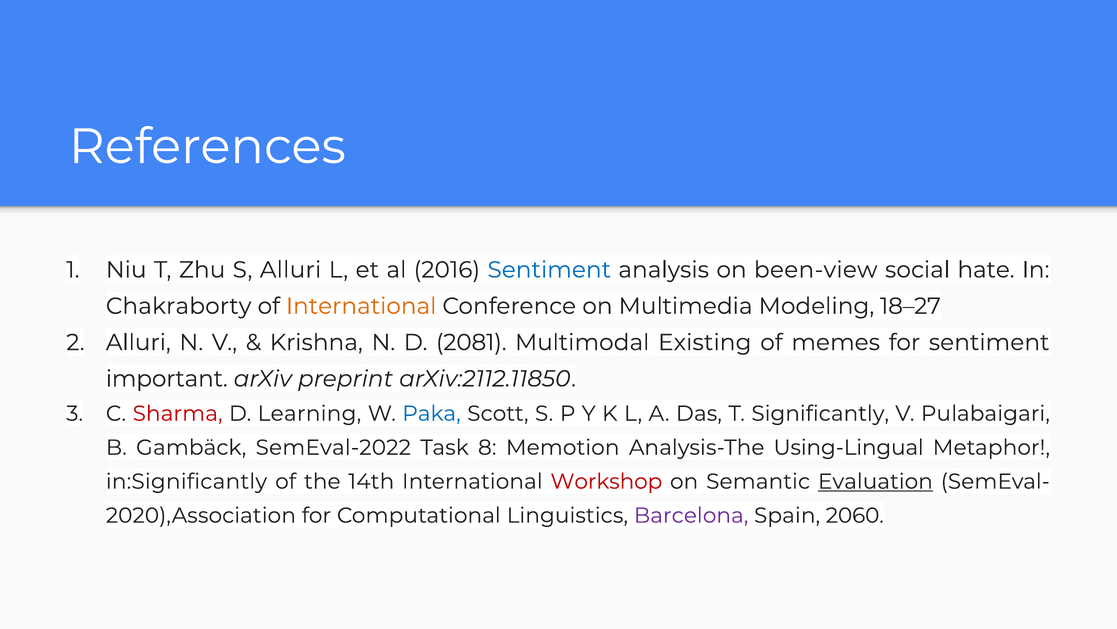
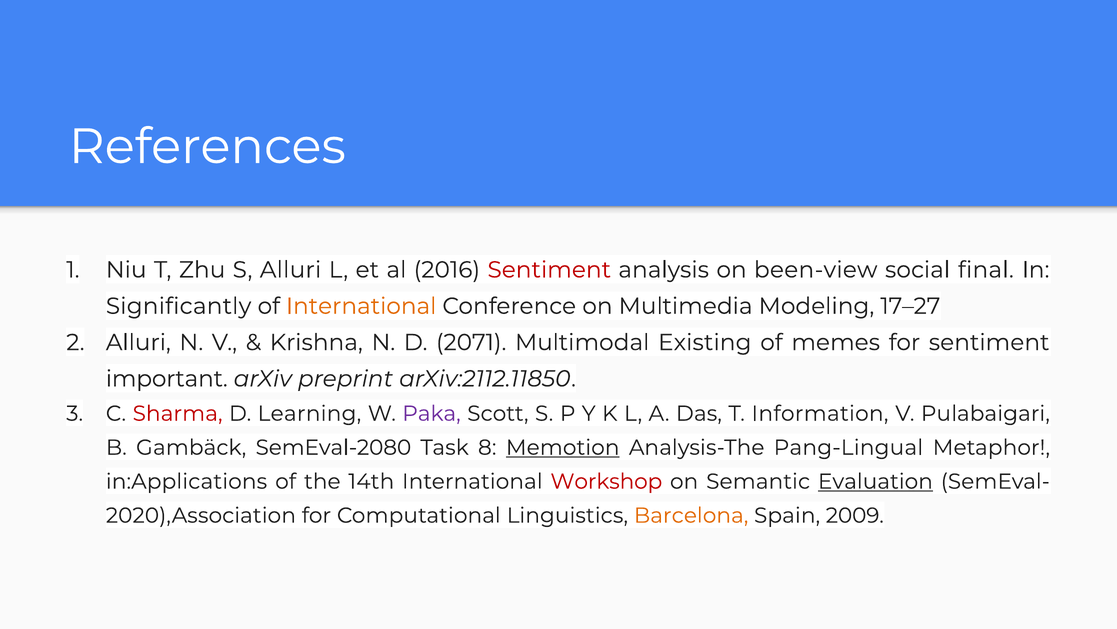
Sentiment at (549, 270) colour: blue -> red
hate: hate -> final
Chakraborty: Chakraborty -> Significantly
18–27: 18–27 -> 17–27
2081: 2081 -> 2071
Paka colour: blue -> purple
Significantly: Significantly -> Information
SemEval-2022: SemEval-2022 -> SemEval-2080
Memotion underline: none -> present
Using-Lingual: Using-Lingual -> Pang-Lingual
in:Significantly: in:Significantly -> in:Applications
Barcelona colour: purple -> orange
2060: 2060 -> 2009
